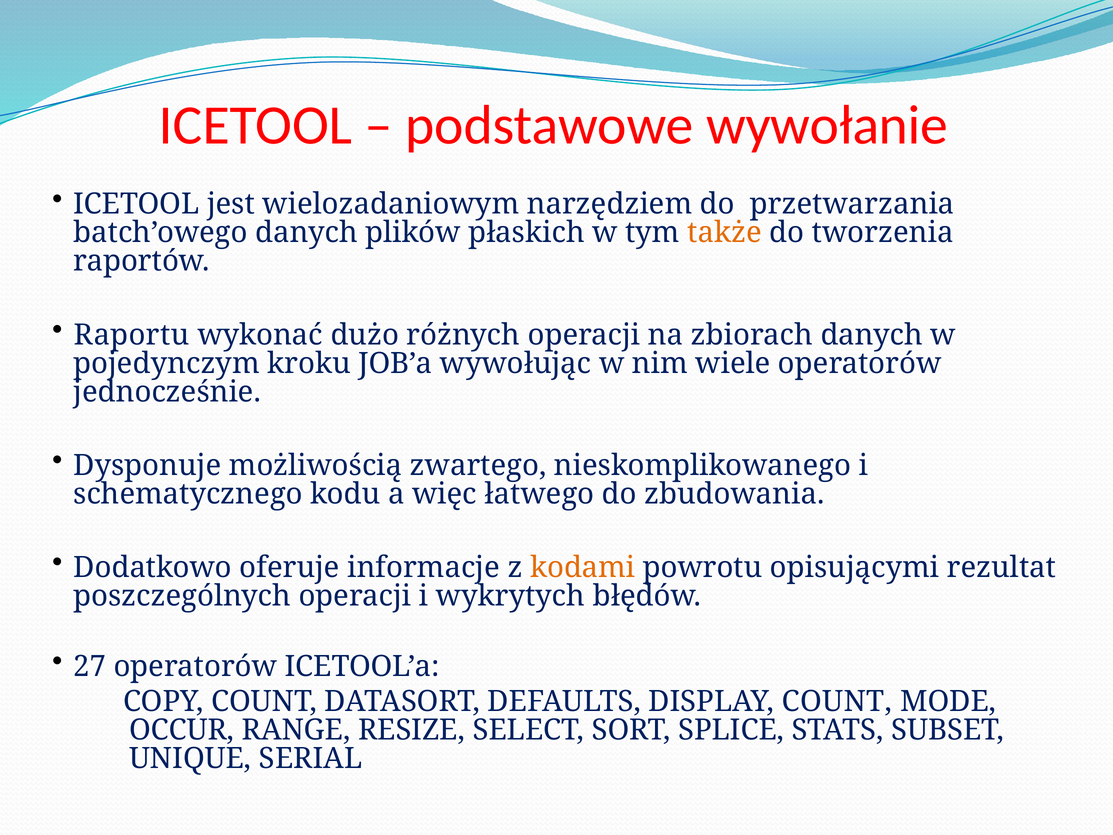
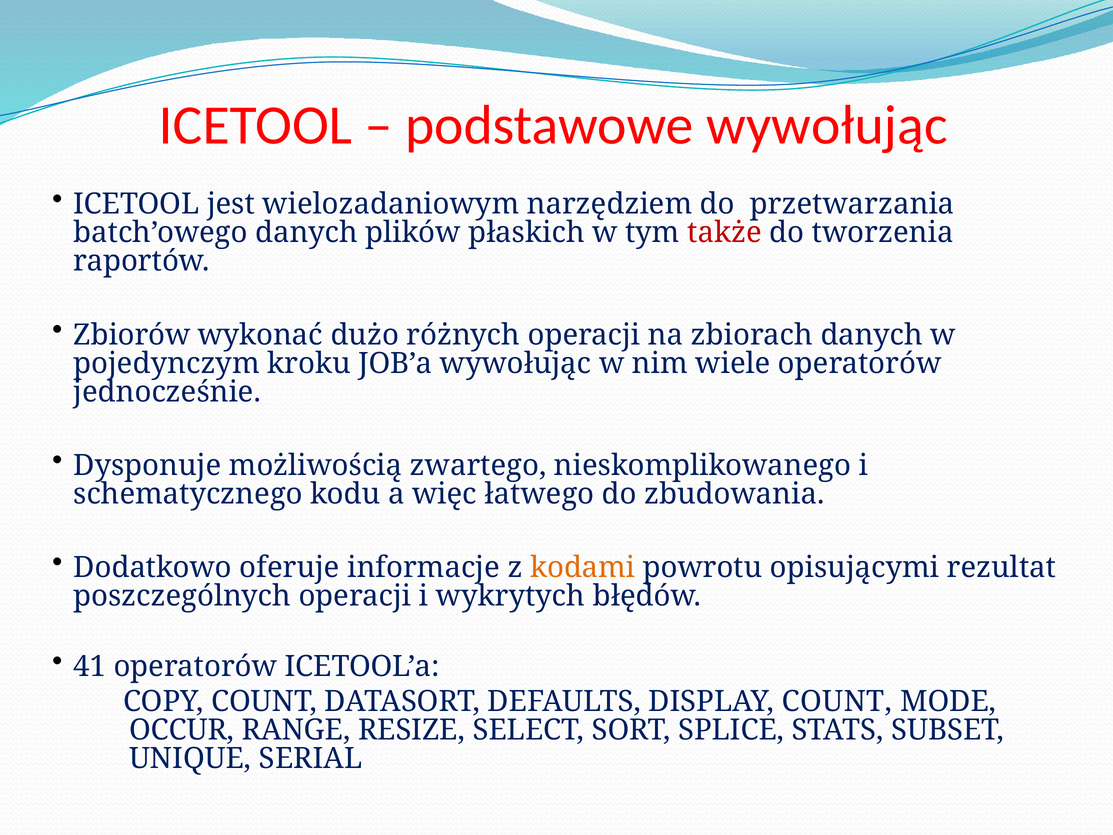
podstawowe wywołanie: wywołanie -> wywołując
także colour: orange -> red
Raportu: Raportu -> Zbiorów
27: 27 -> 41
